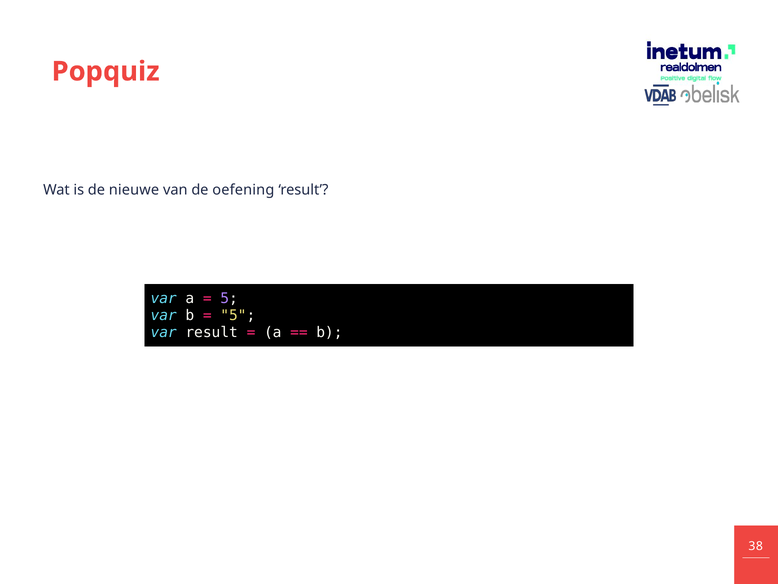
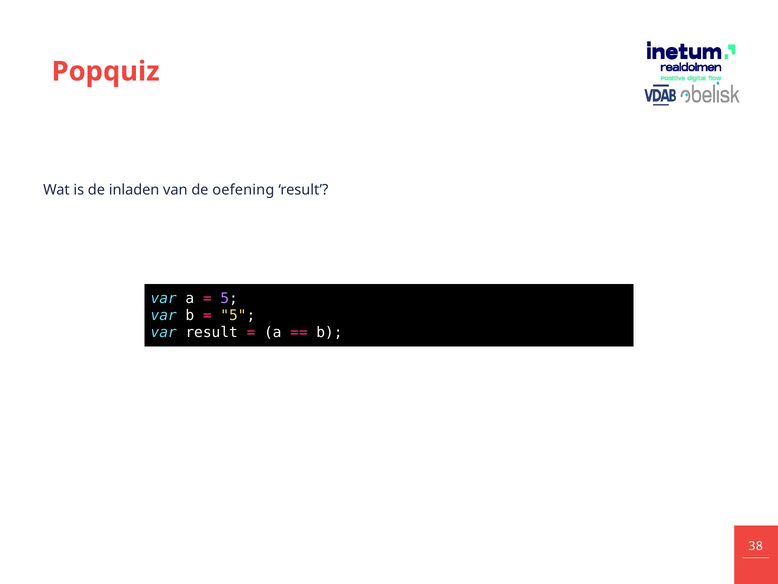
nieuwe: nieuwe -> inladen
